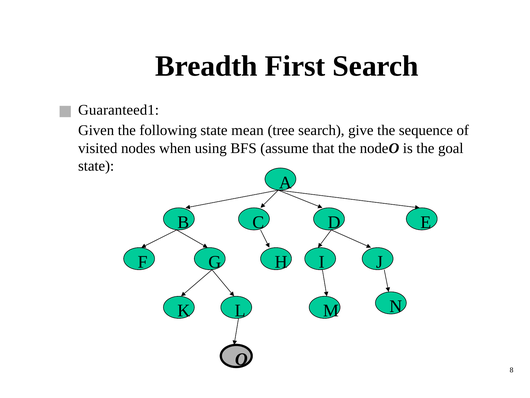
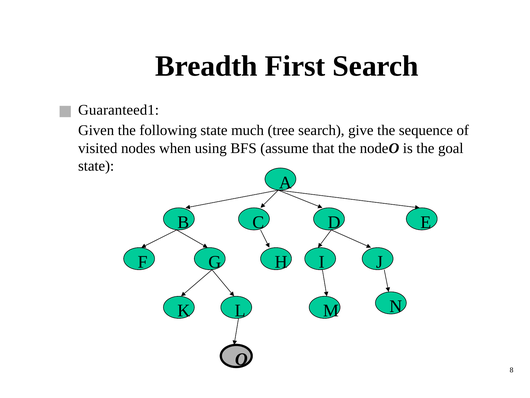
mean: mean -> much
